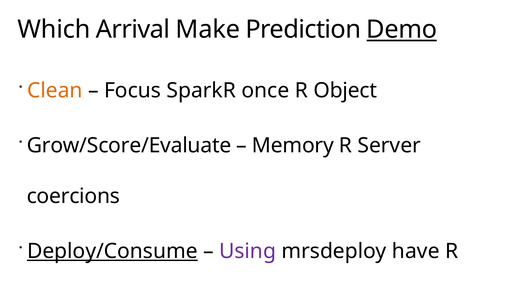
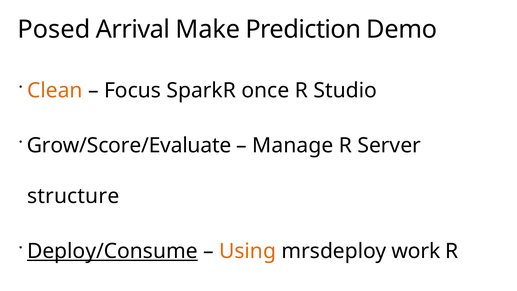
Which: Which -> Posed
Demo underline: present -> none
Object: Object -> Studio
Memory: Memory -> Manage
coercions: coercions -> structure
Using colour: purple -> orange
have: have -> work
